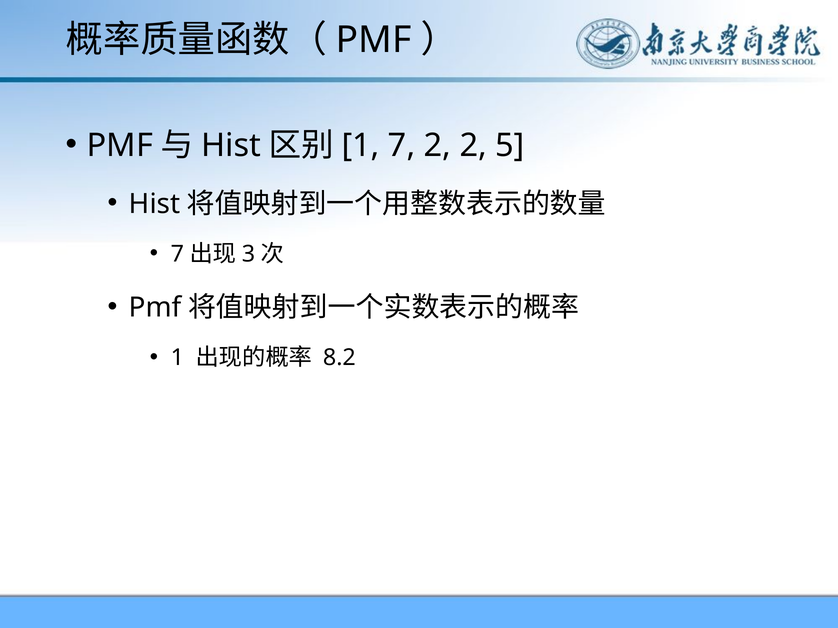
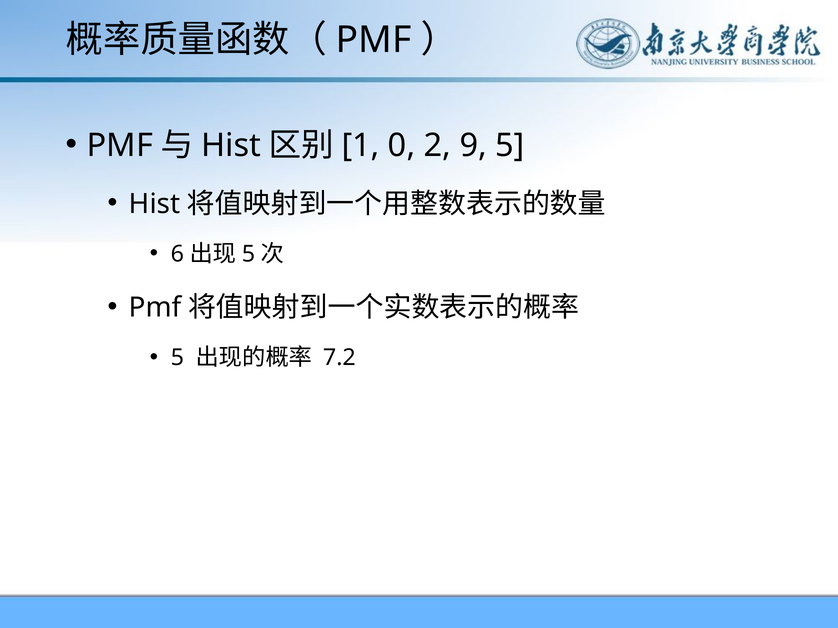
7 at (402, 145): 7 -> 0
2 2: 2 -> 9
7 at (177, 254): 7 -> 6
3 at (248, 254): 3 -> 5
1 at (177, 358): 1 -> 5
8.2: 8.2 -> 7.2
